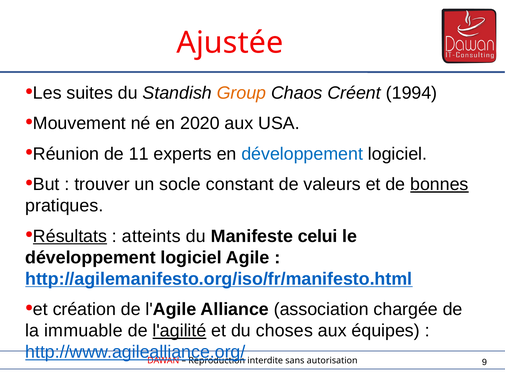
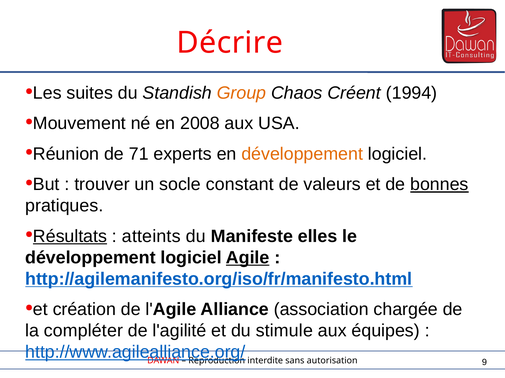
Ajustée: Ajustée -> Décrire
2020: 2020 -> 2008
11: 11 -> 71
développement at (302, 154) colour: blue -> orange
celui: celui -> elles
Agile underline: none -> present
immuable: immuable -> compléter
l'agilité underline: present -> none
choses: choses -> stimule
